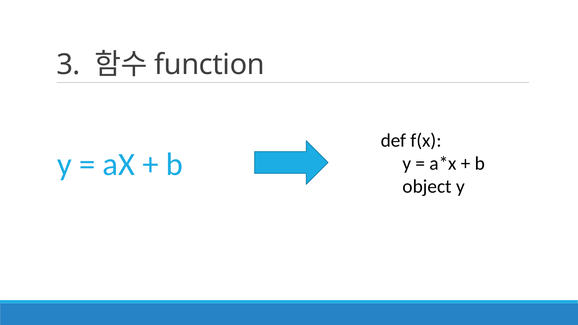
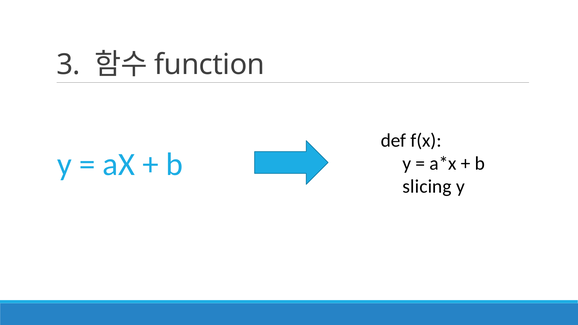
object: object -> slicing
